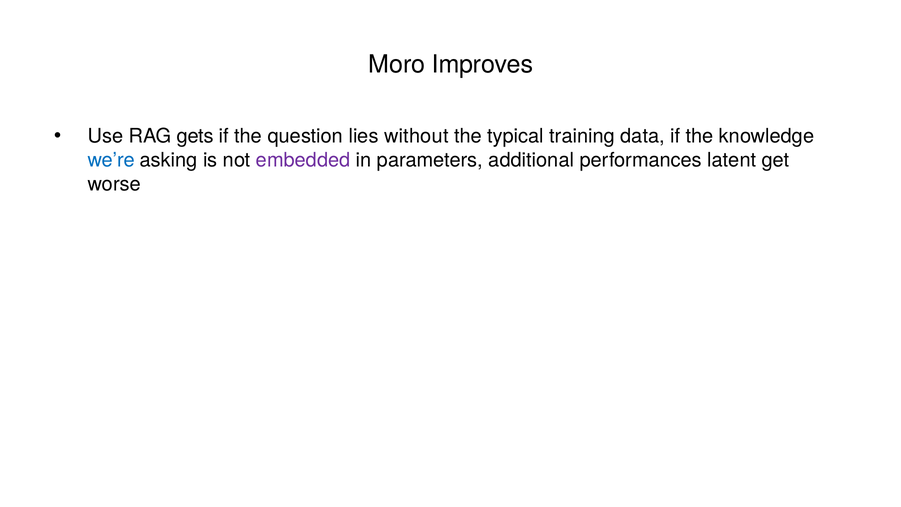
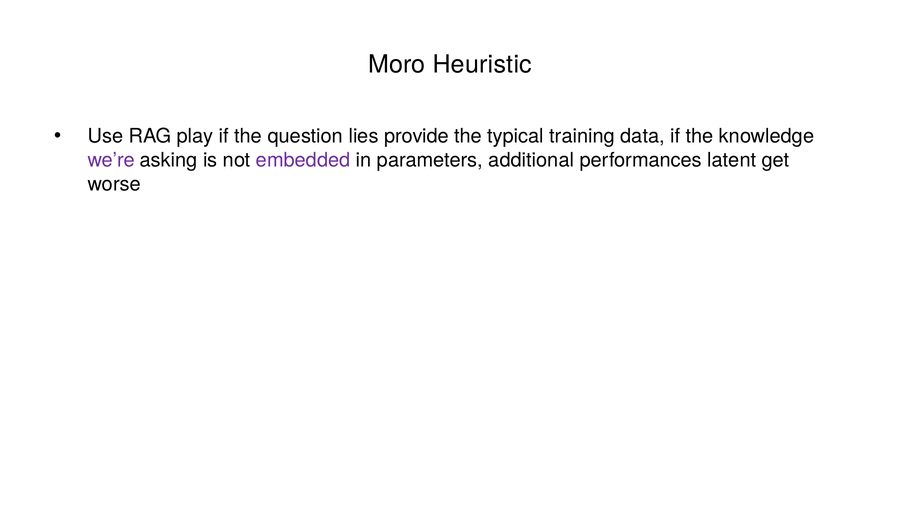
Improves: Improves -> Heuristic
gets: gets -> play
without: without -> provide
we’re colour: blue -> purple
